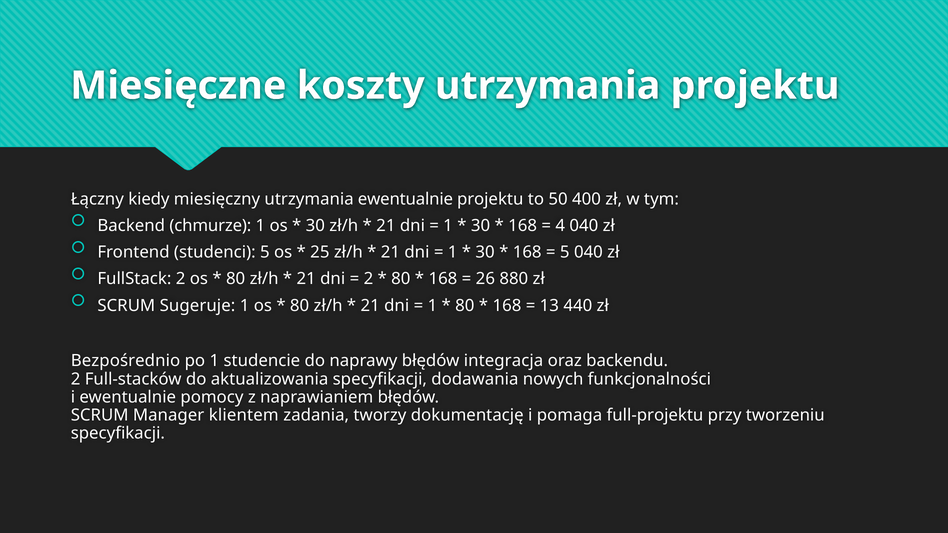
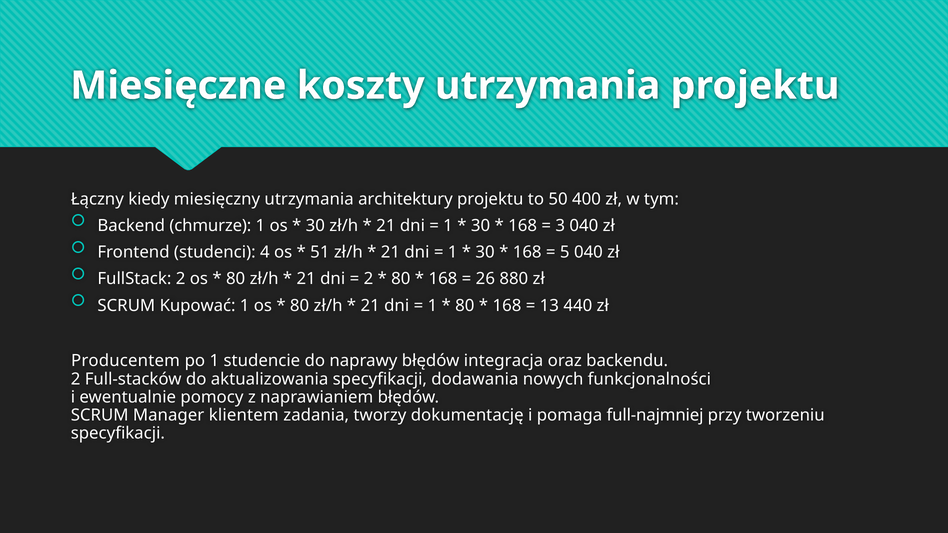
utrzymania ewentualnie: ewentualnie -> architektury
4: 4 -> 3
studenci 5: 5 -> 4
25: 25 -> 51
Sugeruje: Sugeruje -> Kupować
Bezpośrednio: Bezpośrednio -> Producentem
full-projektu: full-projektu -> full-najmniej
